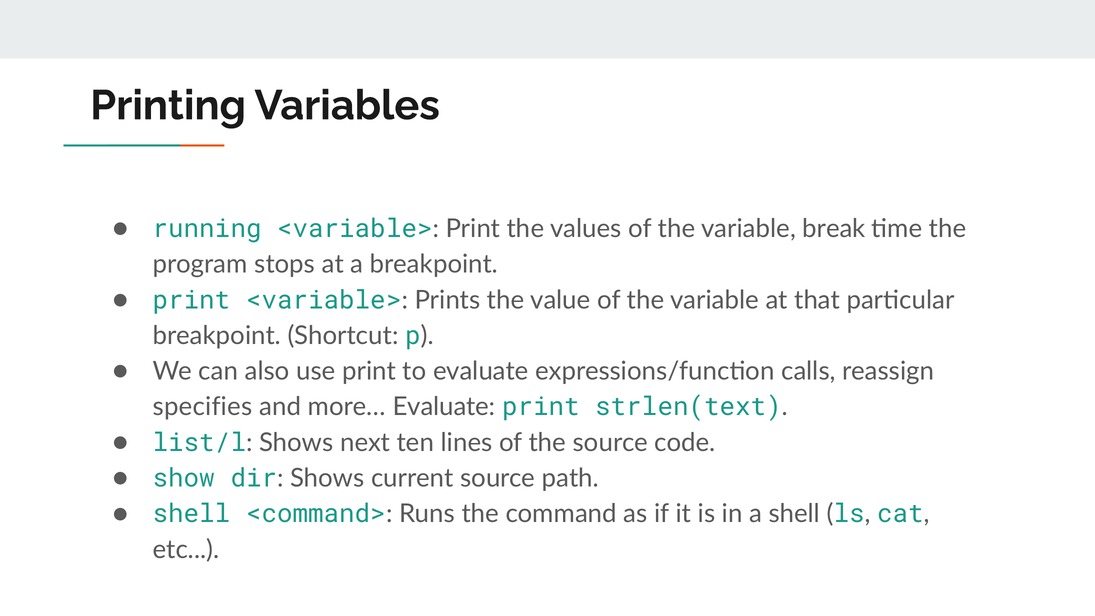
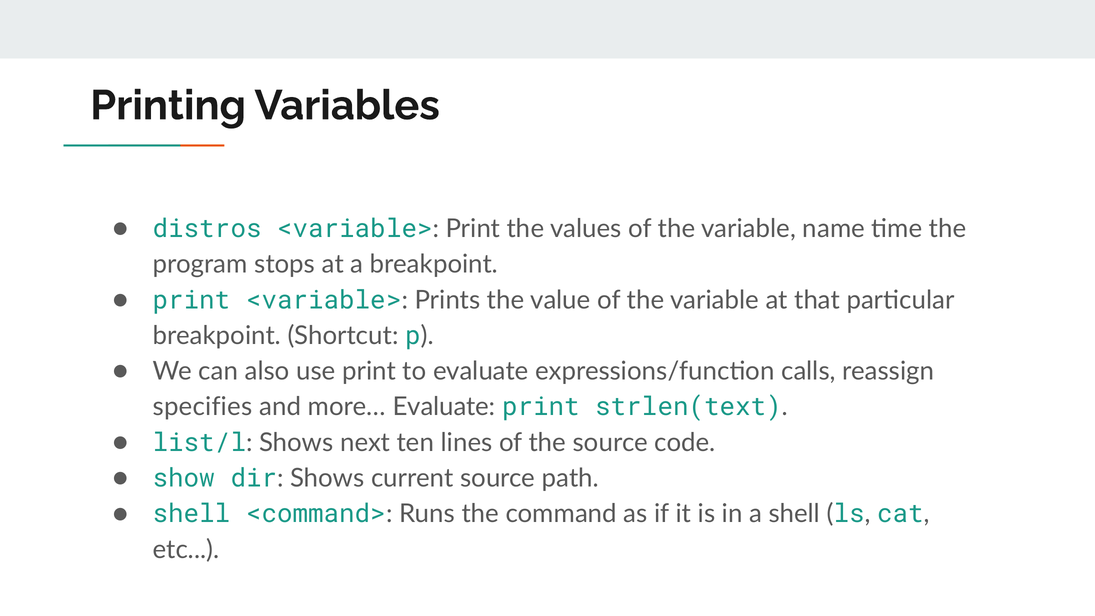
running: running -> distros
break: break -> name
